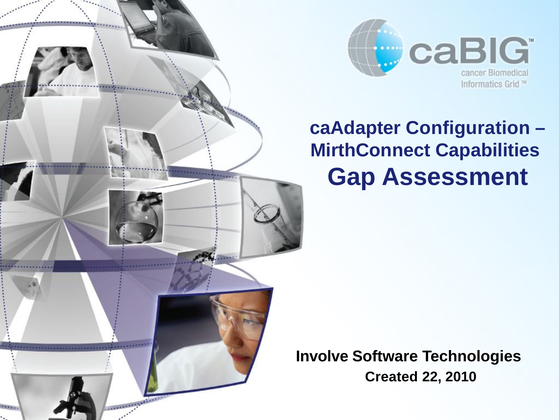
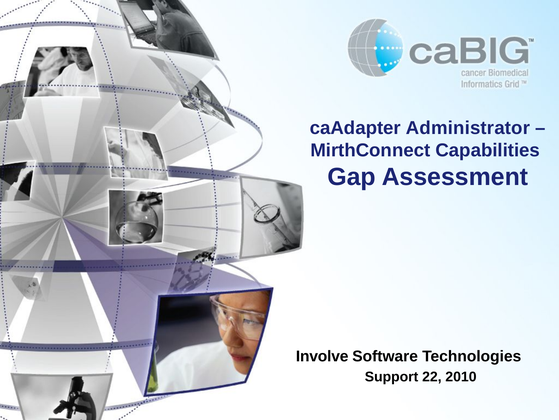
Configuration: Configuration -> Administrator
Created: Created -> Support
